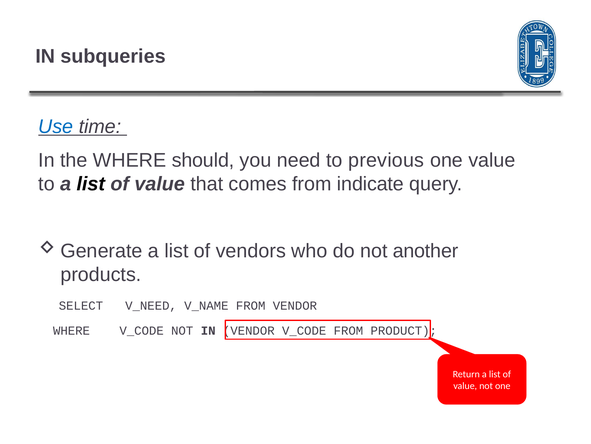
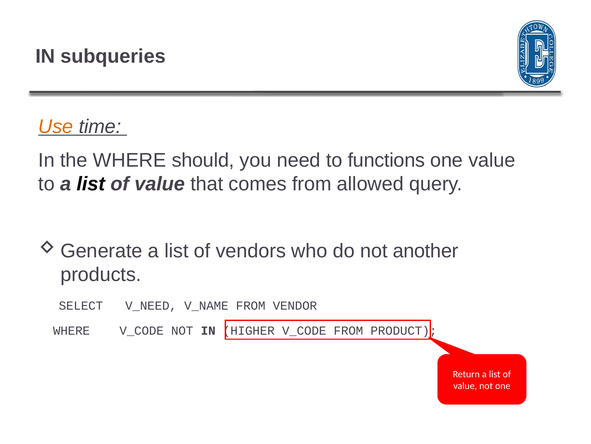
Use colour: blue -> orange
previous: previous -> functions
indicate: indicate -> allowed
IN VENDOR: VENDOR -> HIGHER
